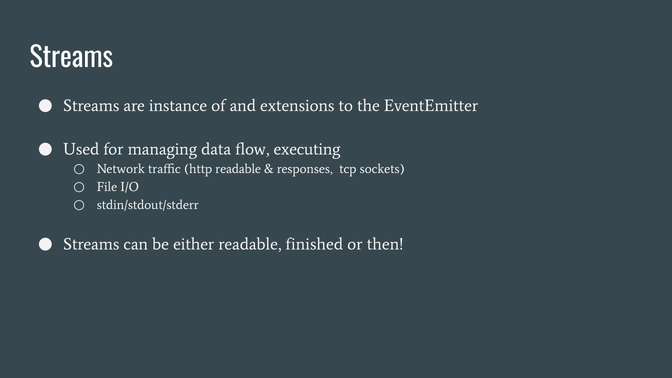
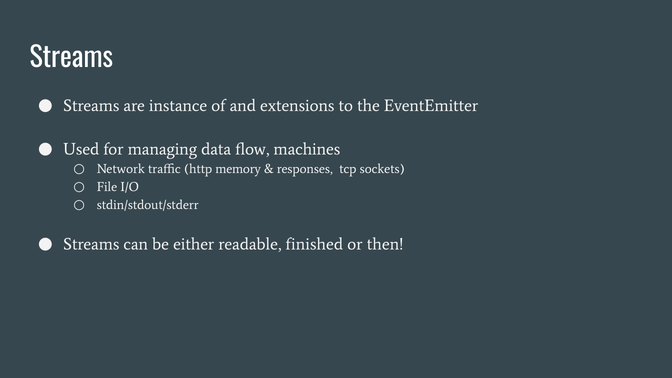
executing: executing -> machines
http readable: readable -> memory
